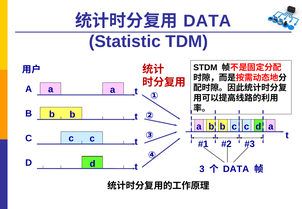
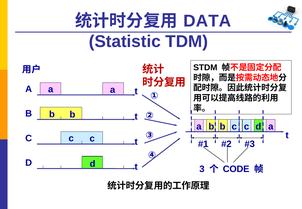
DATA at (236, 169): DATA -> CODE
